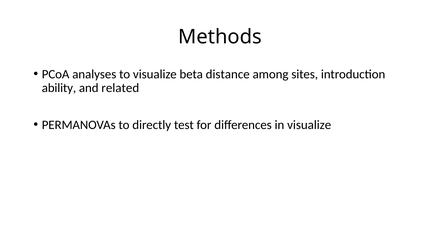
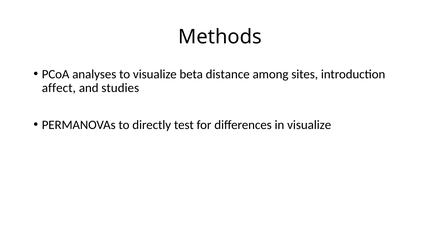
ability: ability -> affect
related: related -> studies
